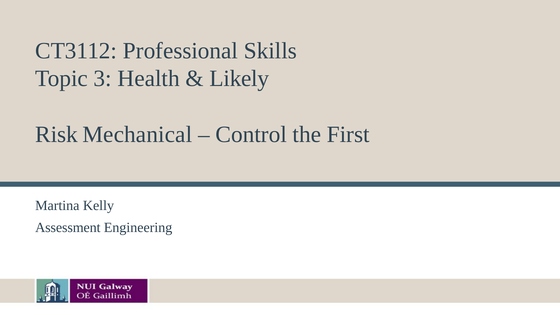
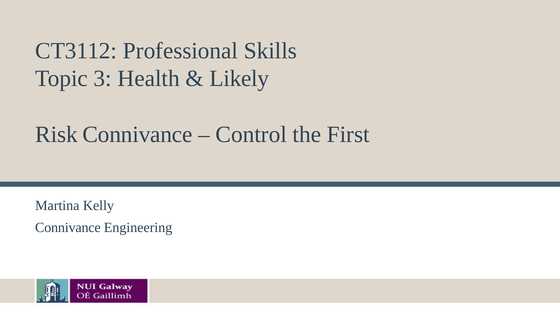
Risk Mechanical: Mechanical -> Connivance
Assessment at (68, 227): Assessment -> Connivance
